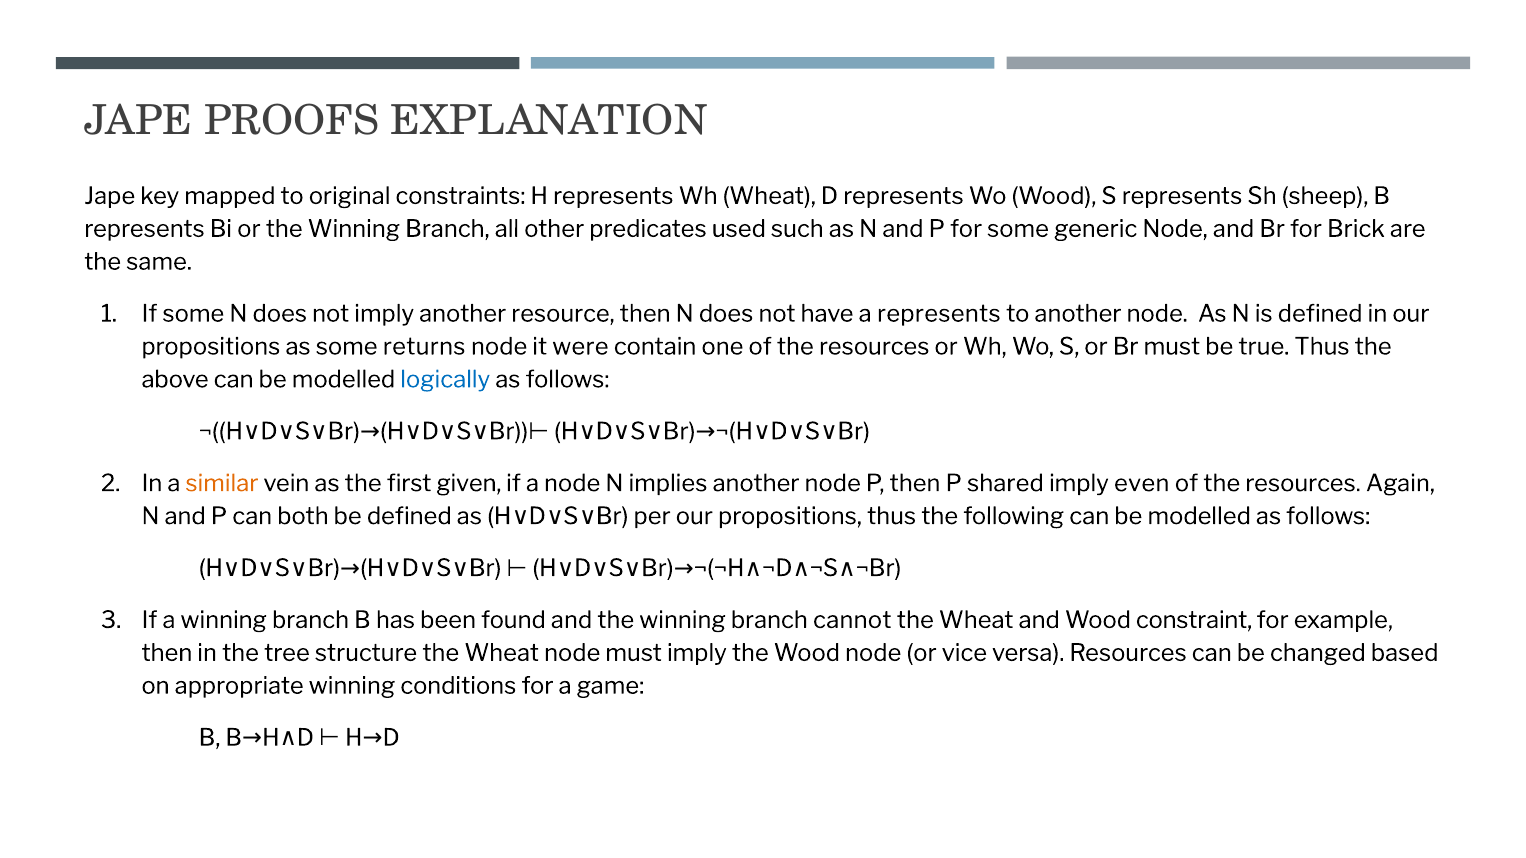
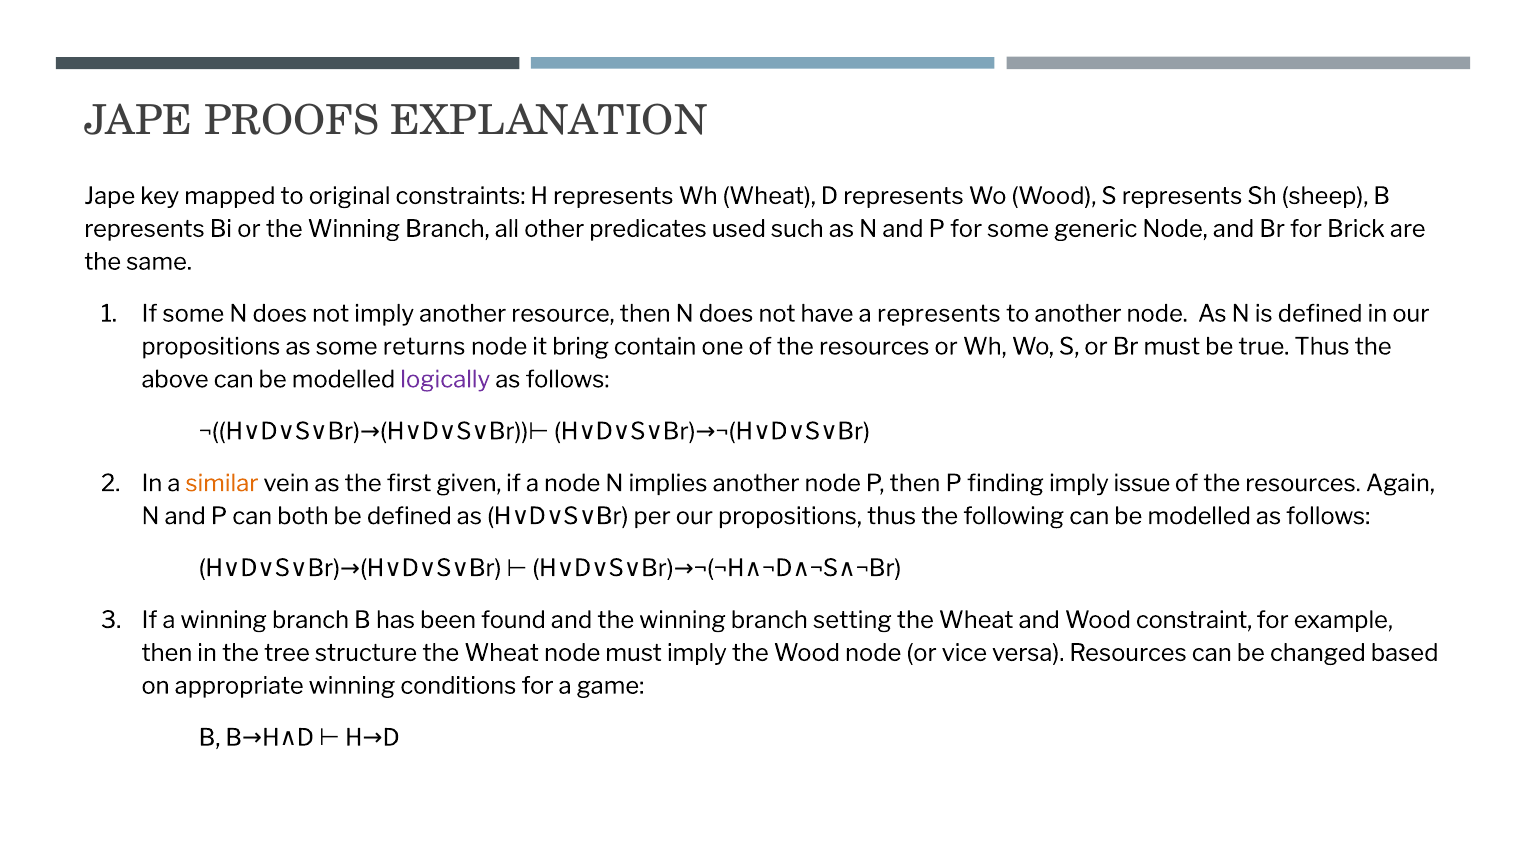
were: were -> bring
logically colour: blue -> purple
shared: shared -> finding
even: even -> issue
cannot: cannot -> setting
